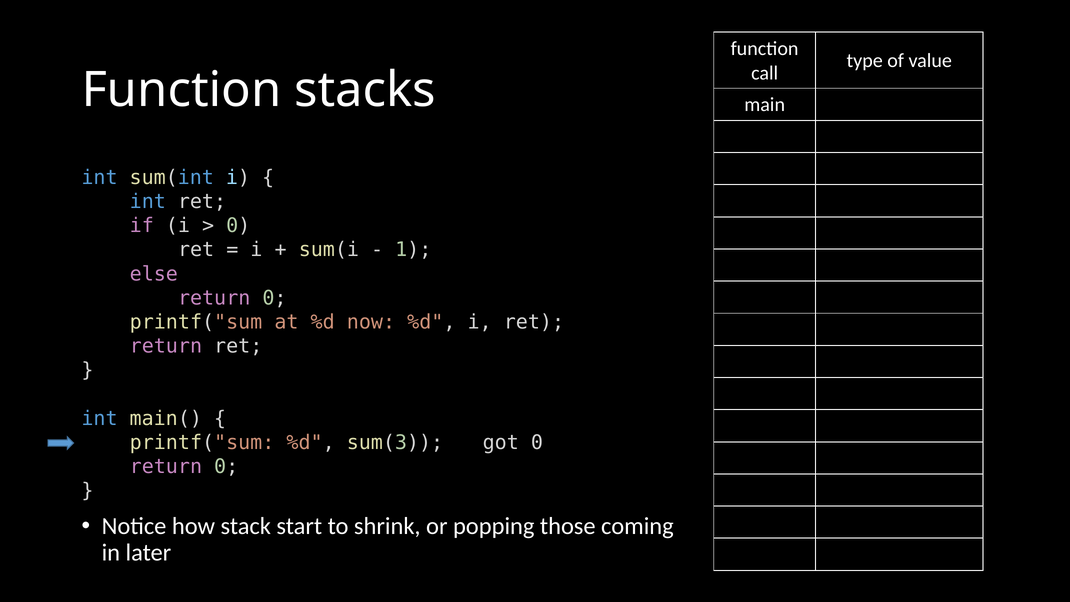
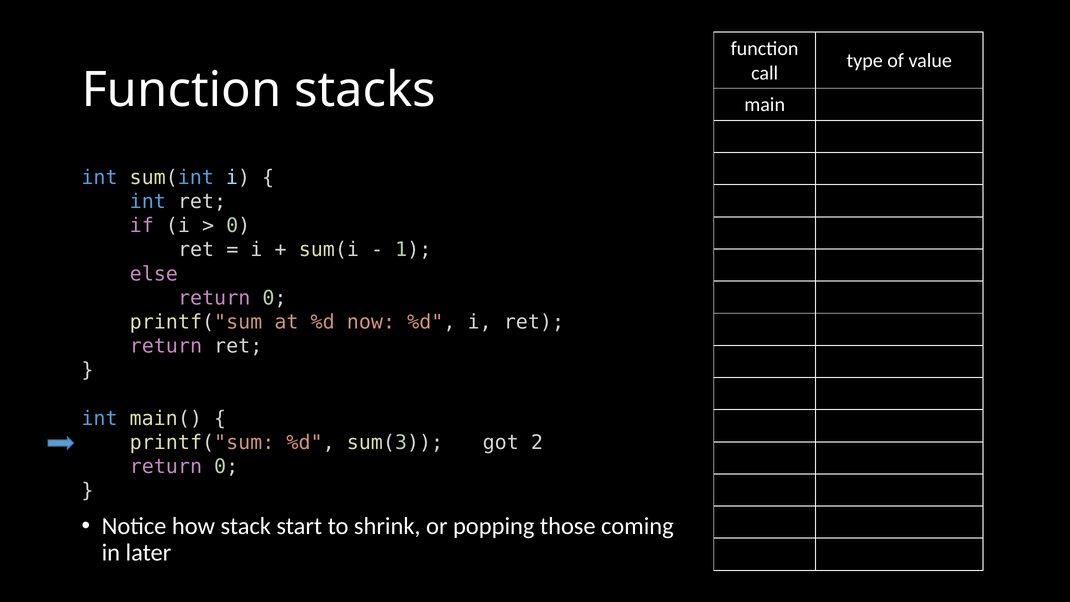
got 0: 0 -> 2
